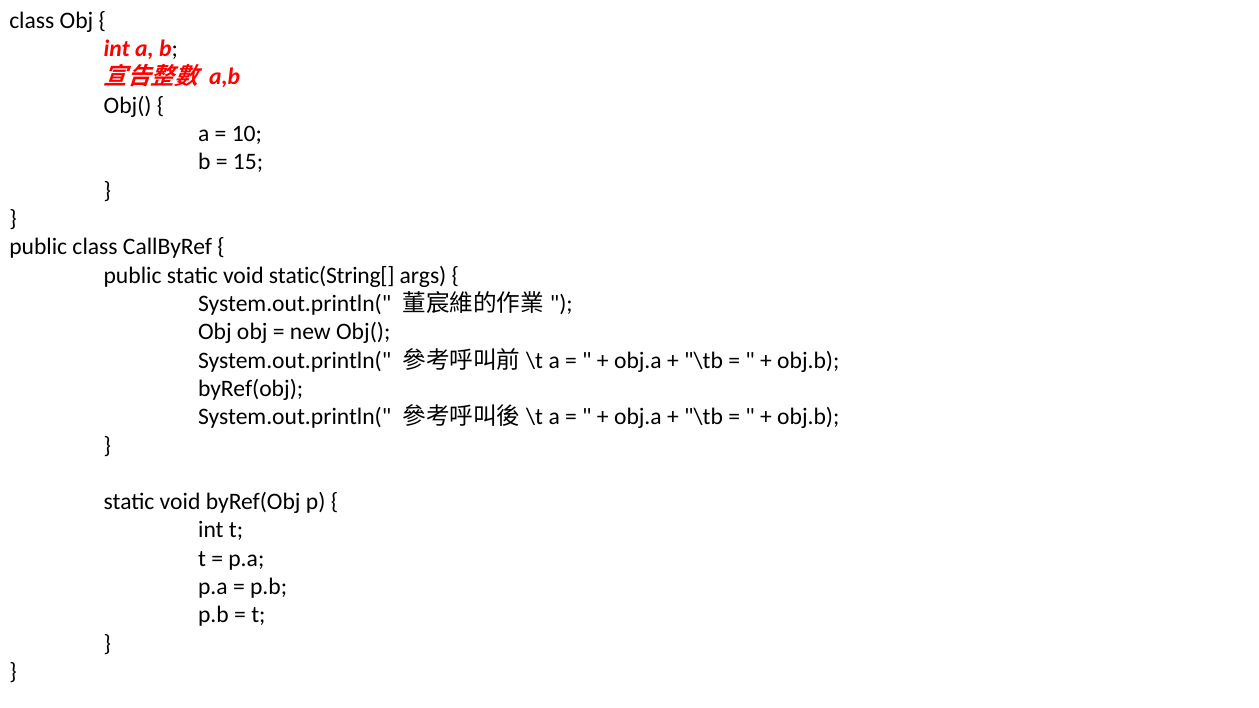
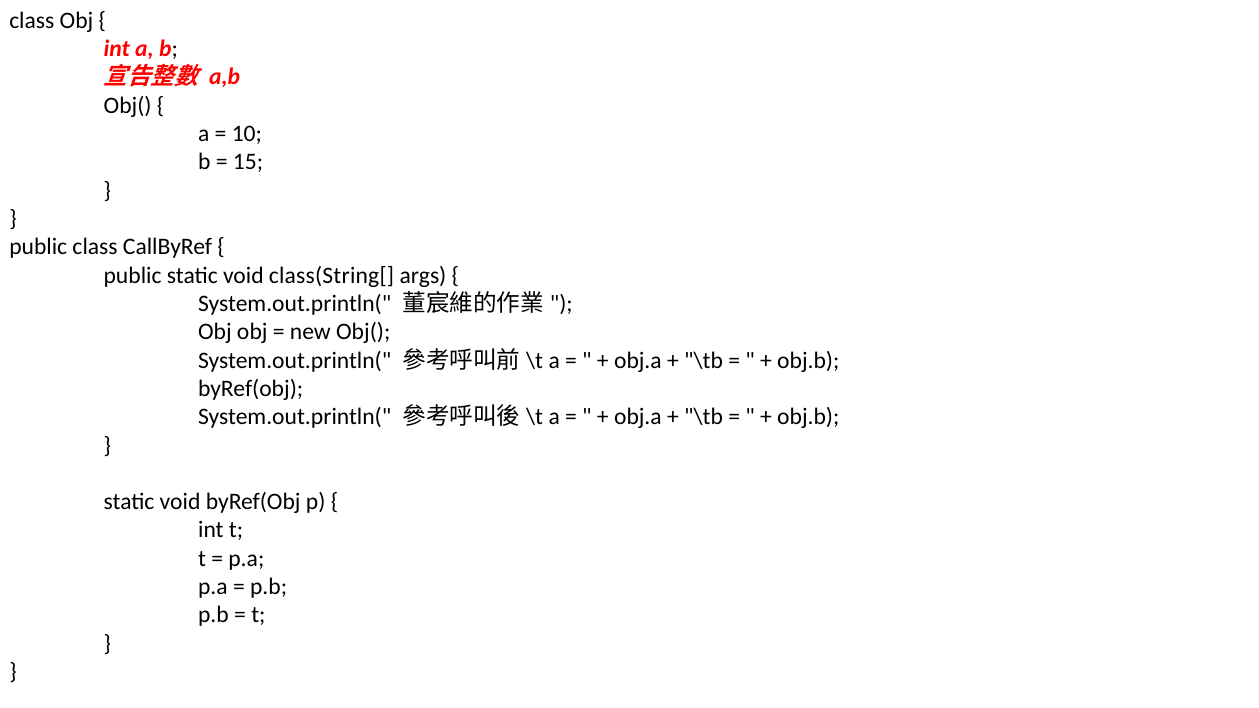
static(String[: static(String[ -> class(String[
